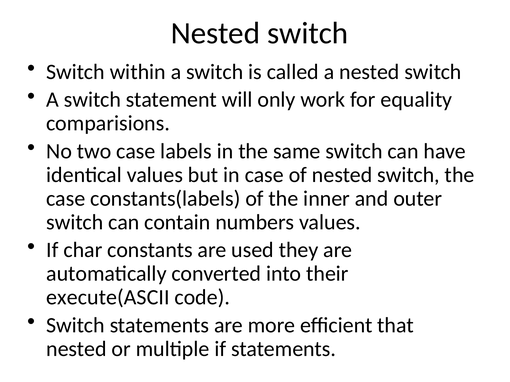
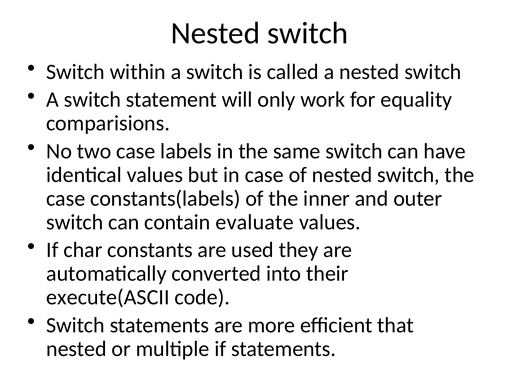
numbers: numbers -> evaluate
